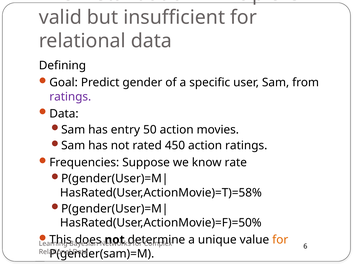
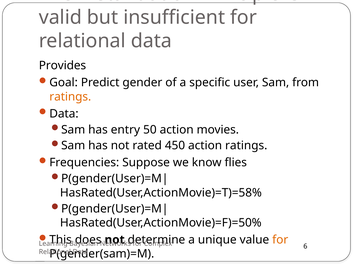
Defining: Defining -> Provides
ratings at (70, 97) colour: purple -> orange
rate: rate -> flies
